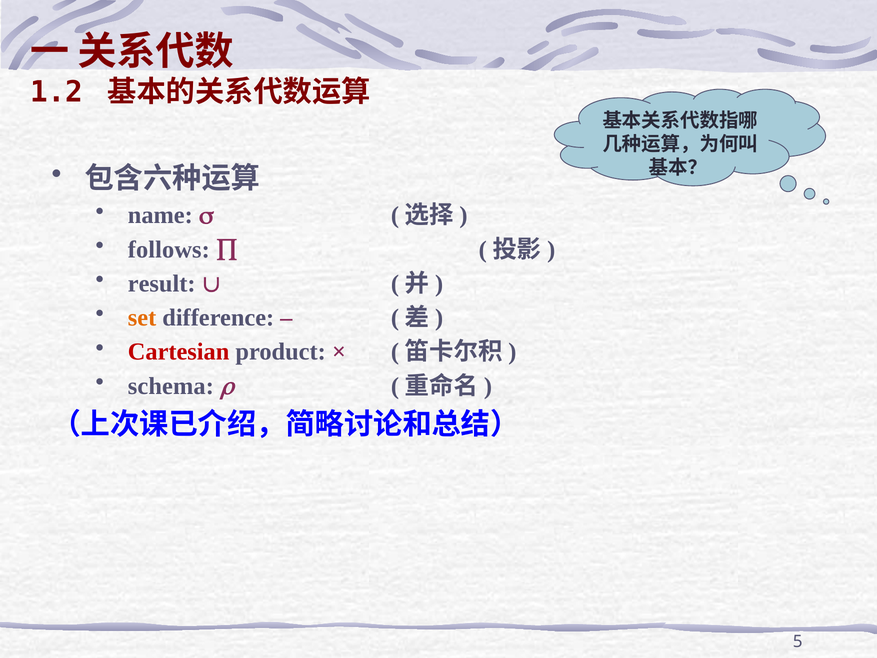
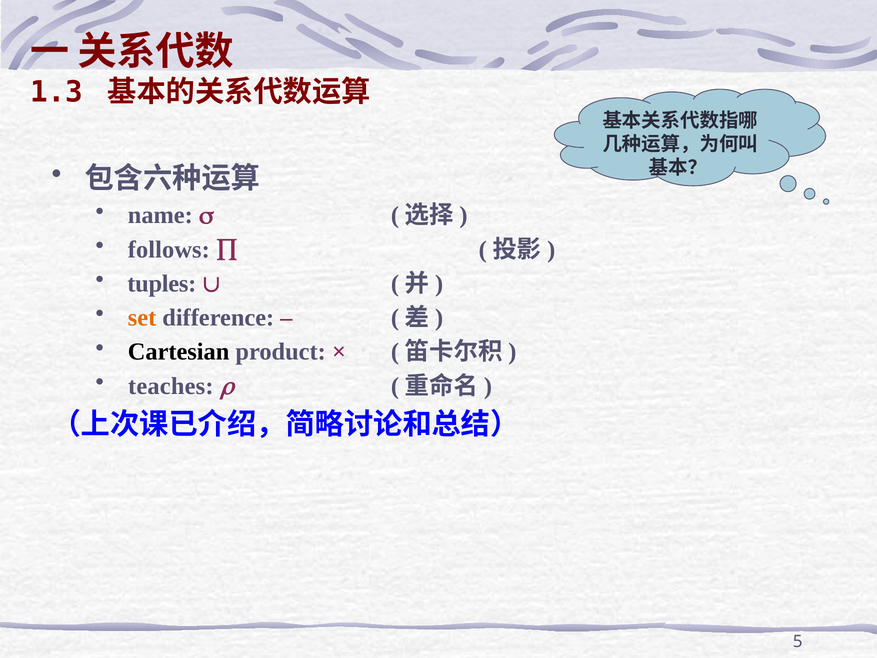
1.2: 1.2 -> 1.3
result: result -> tuples
Cartesian colour: red -> black
schema: schema -> teaches
